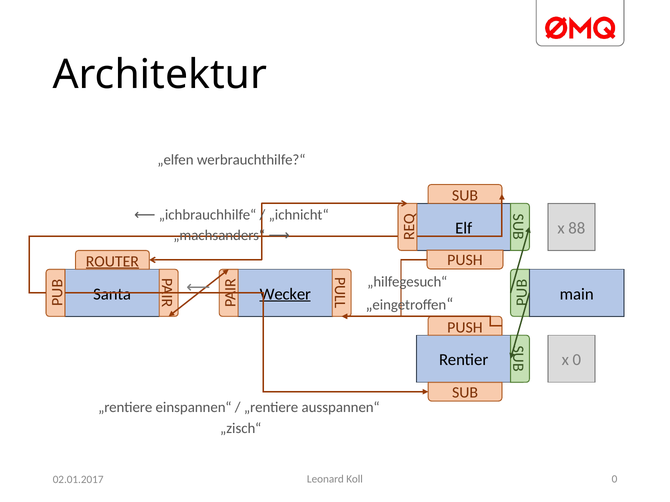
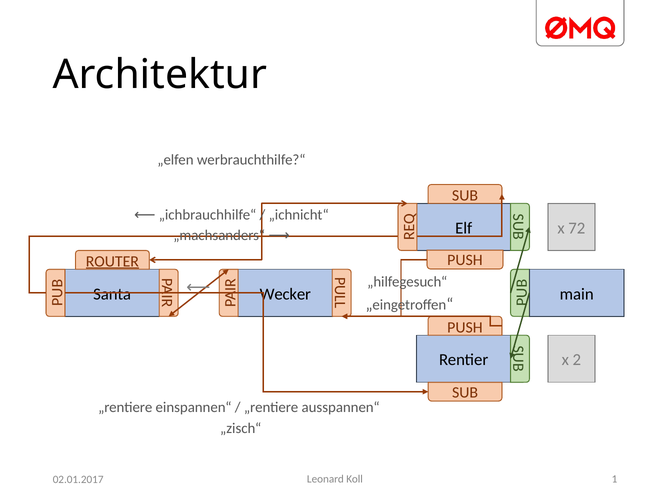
88: 88 -> 72
Wecker underline: present -> none
x 0: 0 -> 2
Koll 0: 0 -> 1
